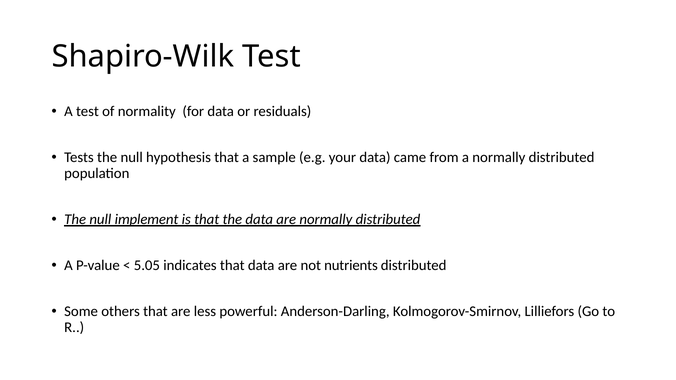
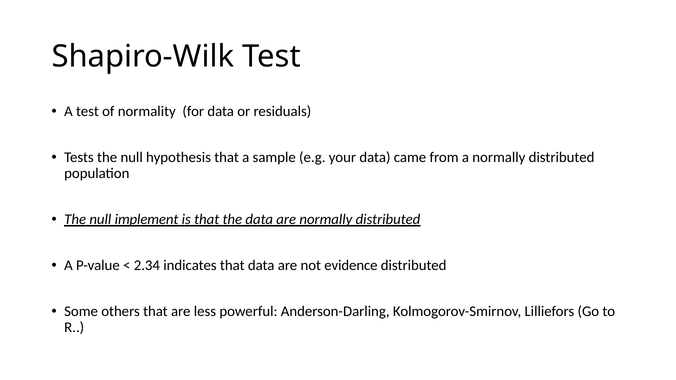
5.05: 5.05 -> 2.34
nutrients: nutrients -> evidence
